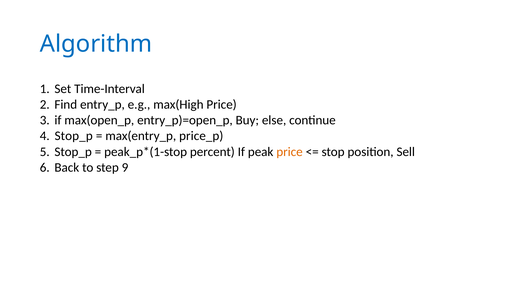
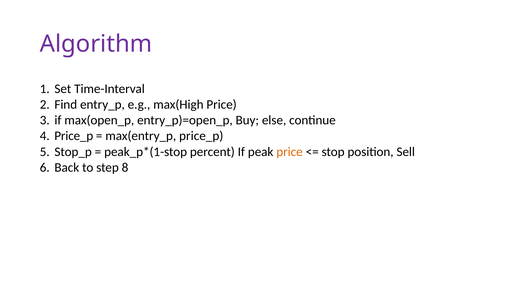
Algorithm colour: blue -> purple
Stop_p at (74, 136): Stop_p -> Price_p
9: 9 -> 8
